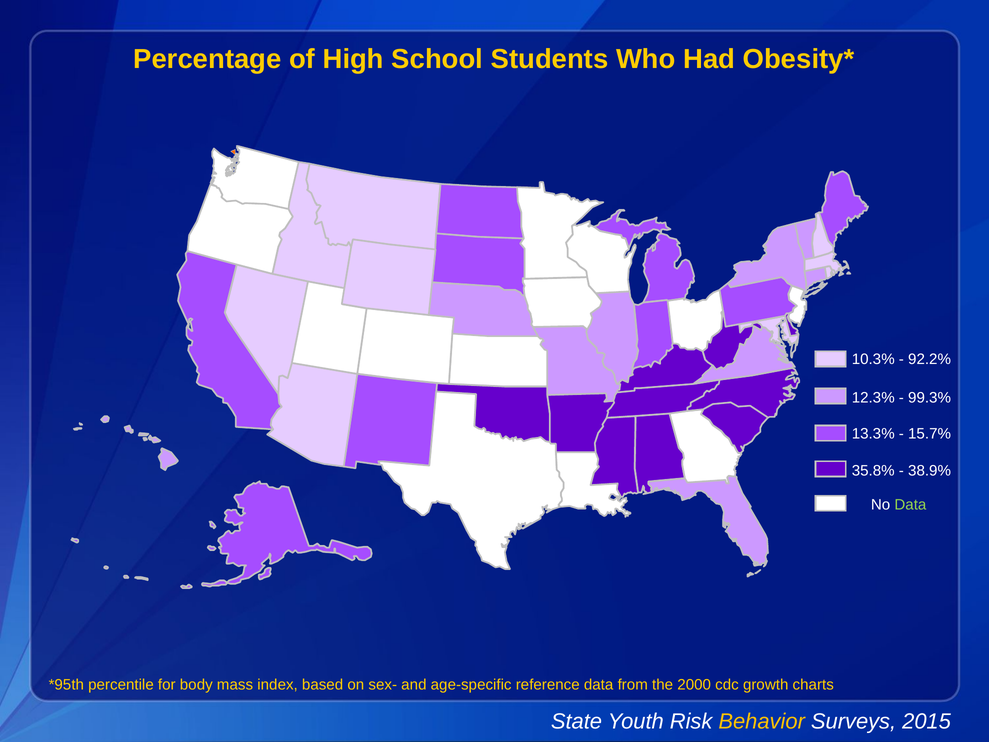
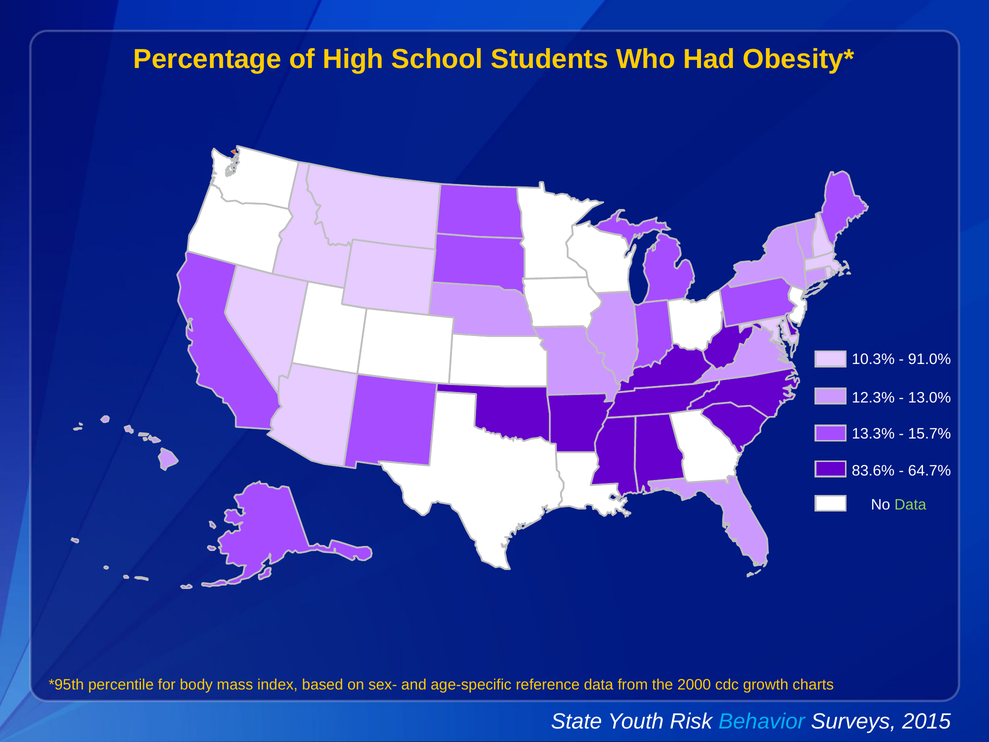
92.2%: 92.2% -> 91.0%
99.3%: 99.3% -> 13.0%
35.8%: 35.8% -> 83.6%
38.9%: 38.9% -> 64.7%
Behavior colour: yellow -> light blue
